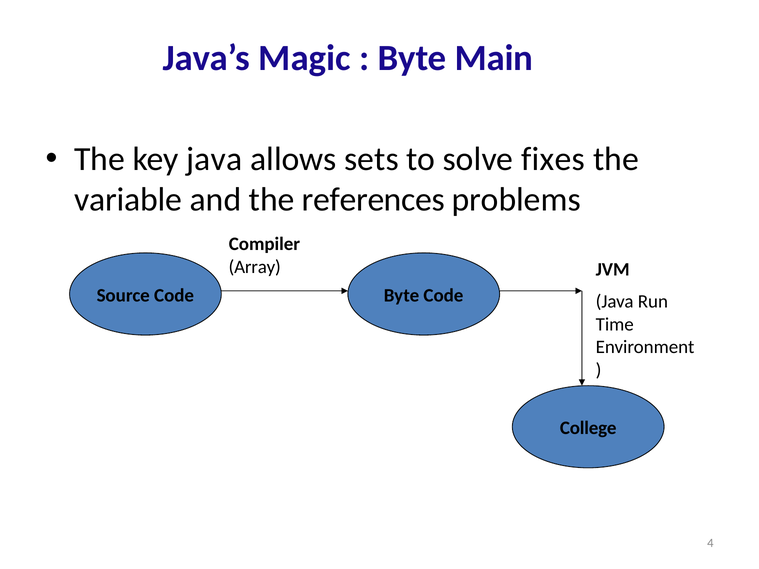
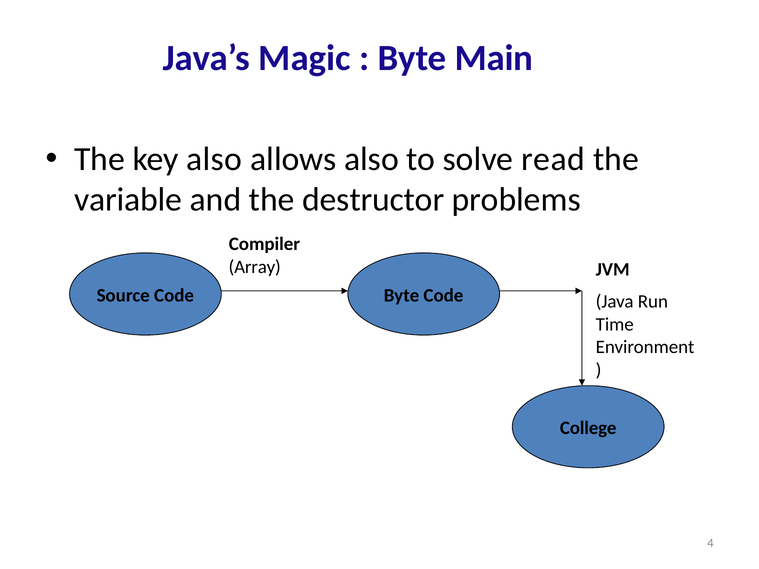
key java: java -> also
allows sets: sets -> also
fixes: fixes -> read
references: references -> destructor
